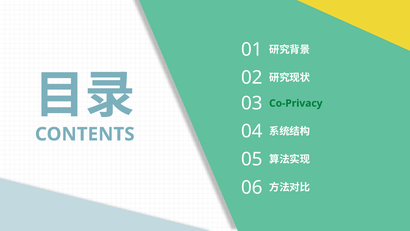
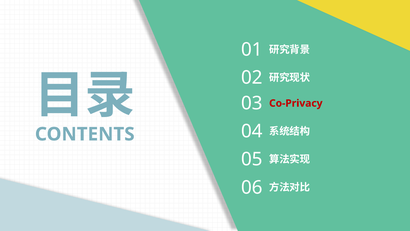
Co-Privacy colour: green -> red
